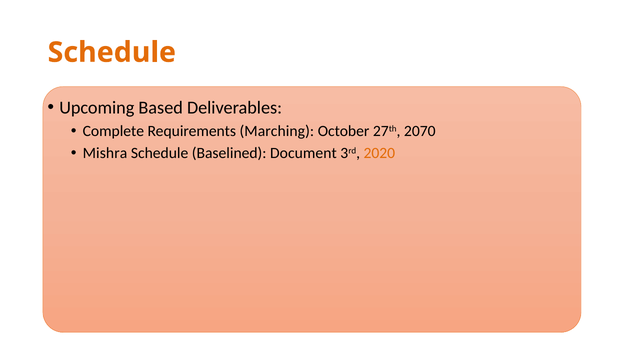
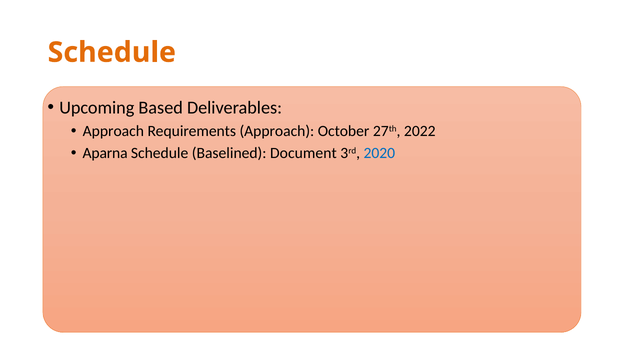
Complete at (113, 131): Complete -> Approach
Requirements Marching: Marching -> Approach
2070: 2070 -> 2022
Mishra: Mishra -> Aparna
2020 colour: orange -> blue
